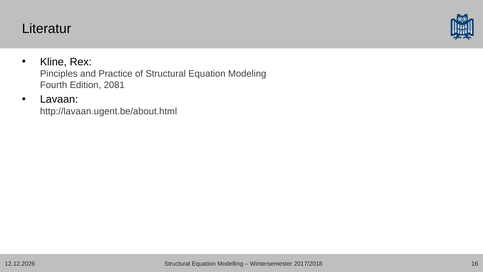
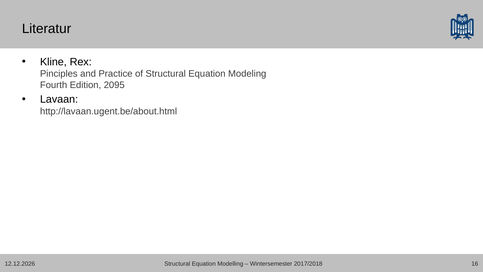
2081: 2081 -> 2095
